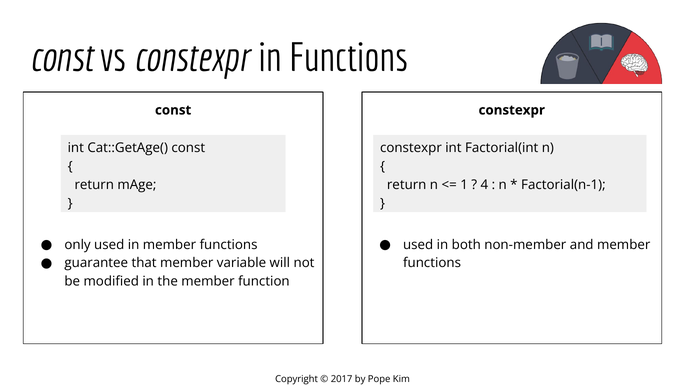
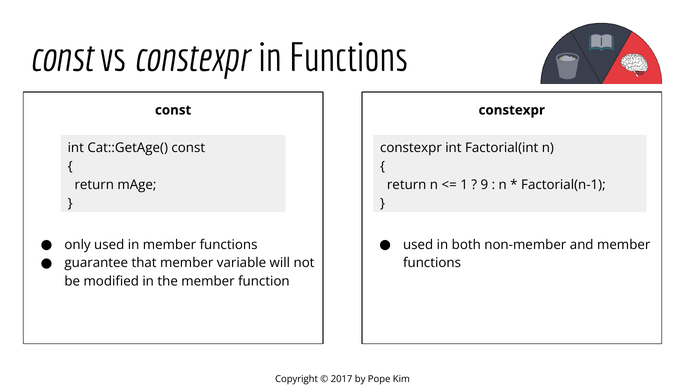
4: 4 -> 9
